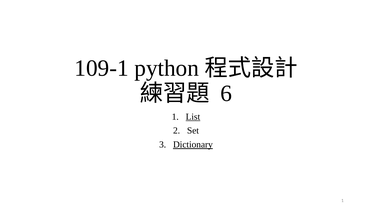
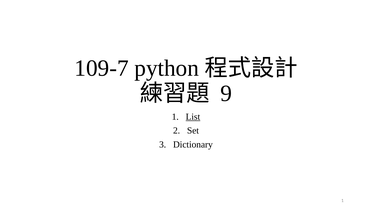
109-1: 109-1 -> 109-7
6: 6 -> 9
Dictionary underline: present -> none
